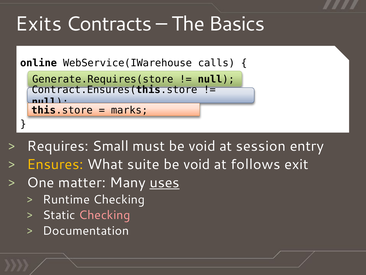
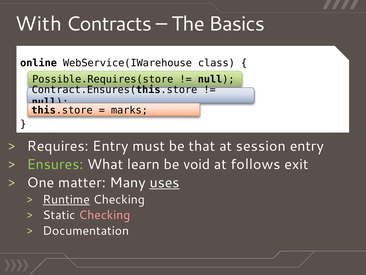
Exits: Exits -> With
calls: calls -> class
Generate.Requires(store: Generate.Requires(store -> Possible.Requires(store
Requires Small: Small -> Entry
must be void: void -> that
Ensures colour: yellow -> light green
suite: suite -> learn
Runtime underline: none -> present
